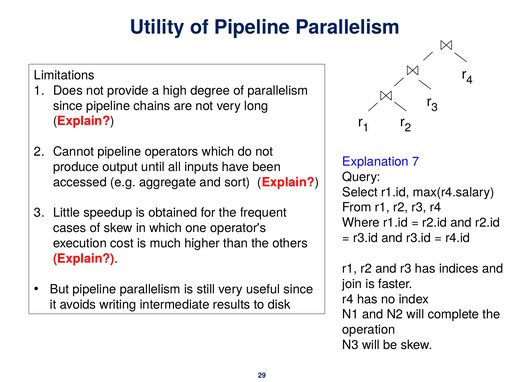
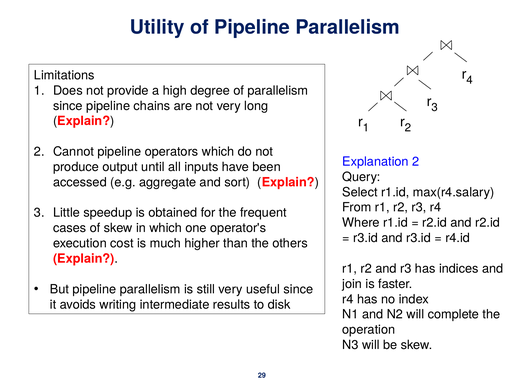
Explanation 7: 7 -> 2
